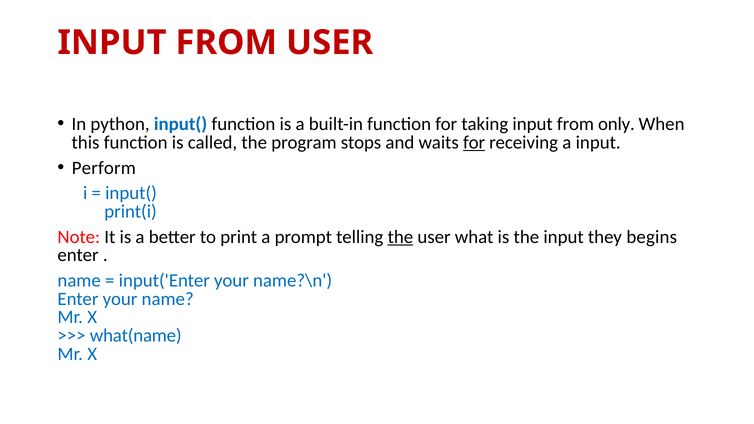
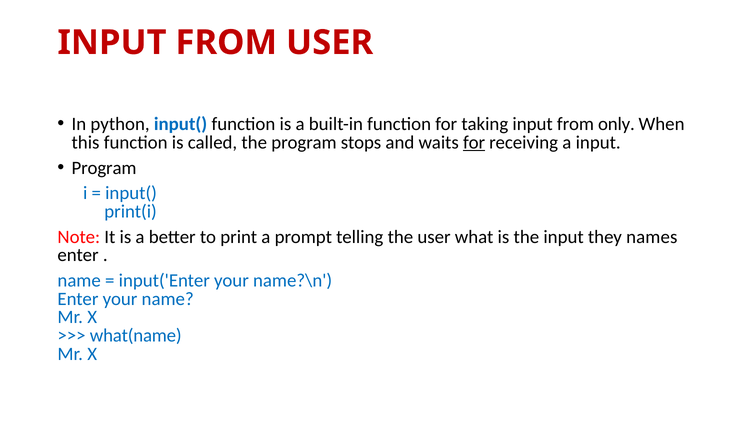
Perform at (104, 168): Perform -> Program
the at (400, 237) underline: present -> none
begins: begins -> names
